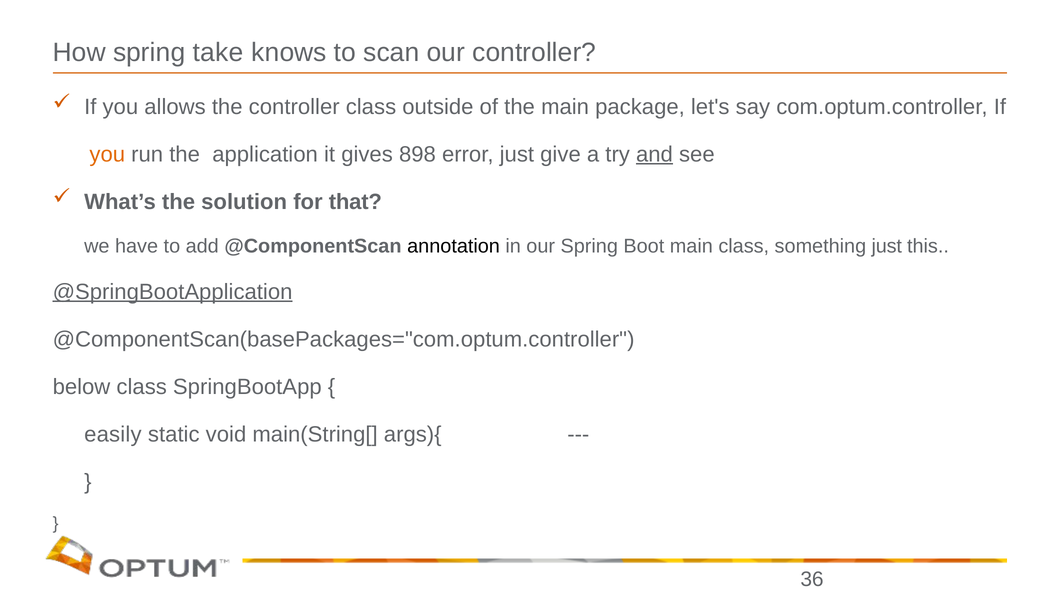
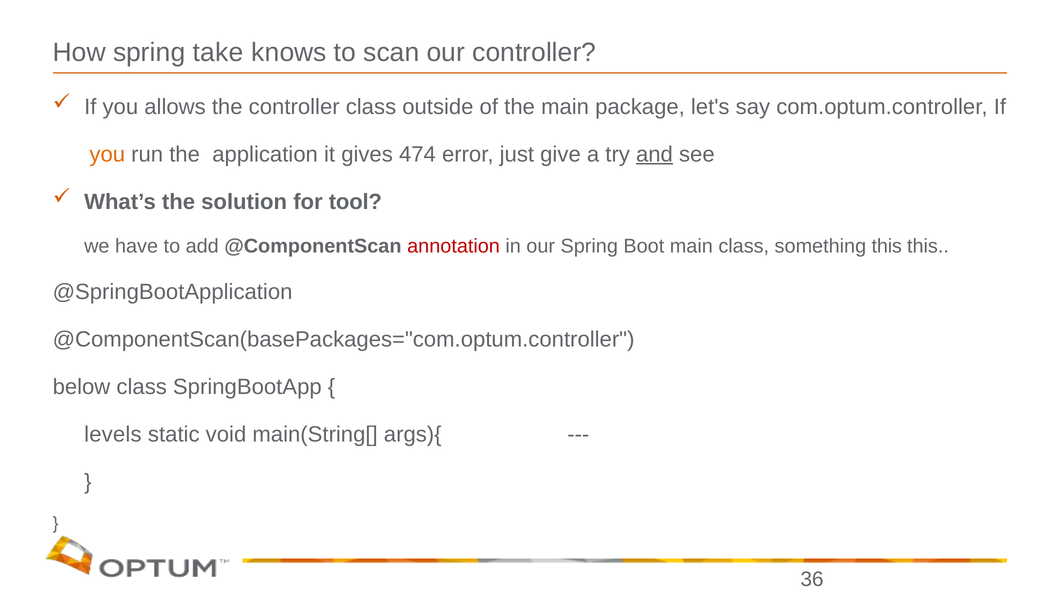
898: 898 -> 474
that: that -> tool
annotation colour: black -> red
something just: just -> this
@SpringBootApplication underline: present -> none
easily: easily -> levels
